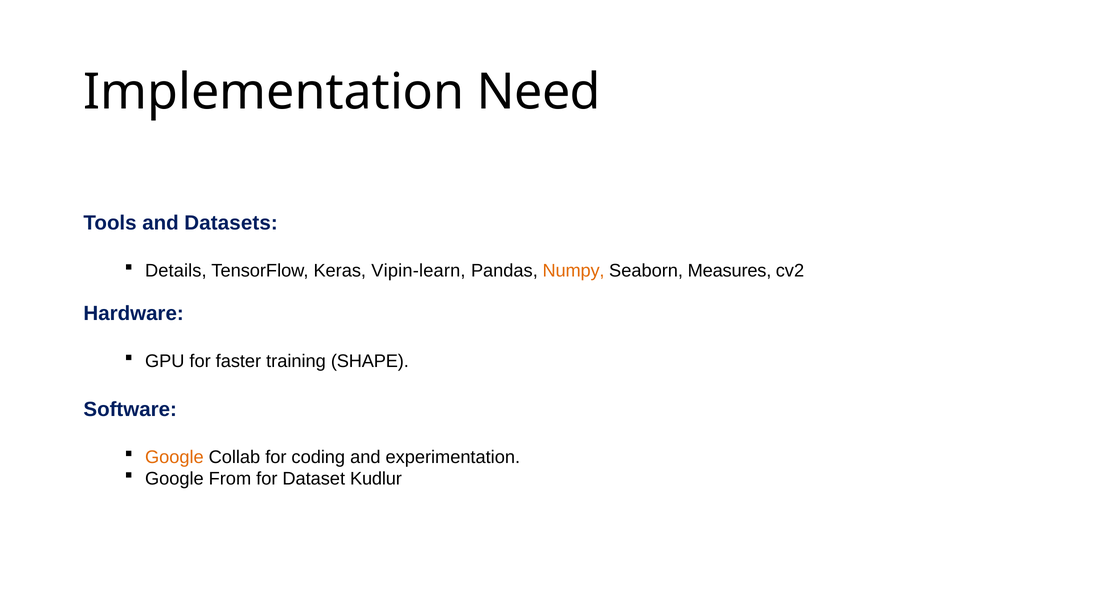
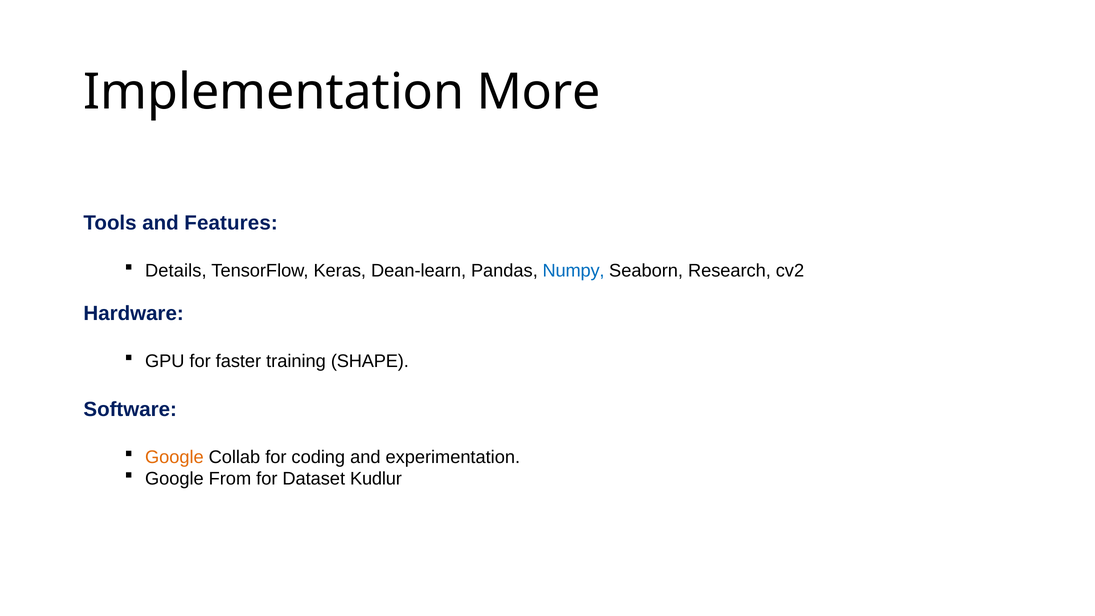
Need: Need -> More
Datasets: Datasets -> Features
Vipin-learn: Vipin-learn -> Dean-learn
Numpy colour: orange -> blue
Measures: Measures -> Research
